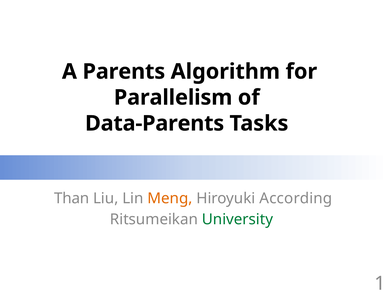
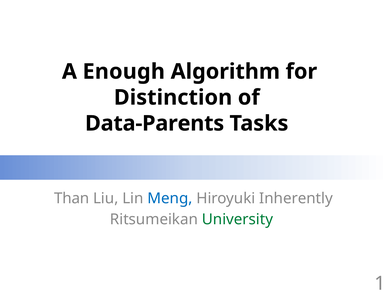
Parents: Parents -> Enough
Parallelism: Parallelism -> Distinction
Meng colour: orange -> blue
According: According -> Inherently
